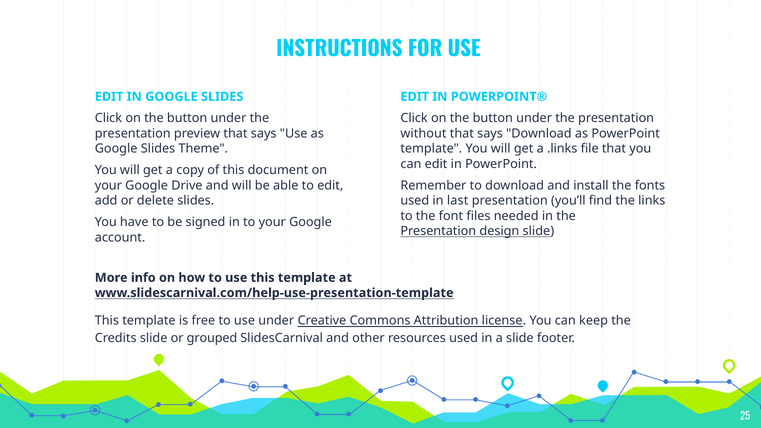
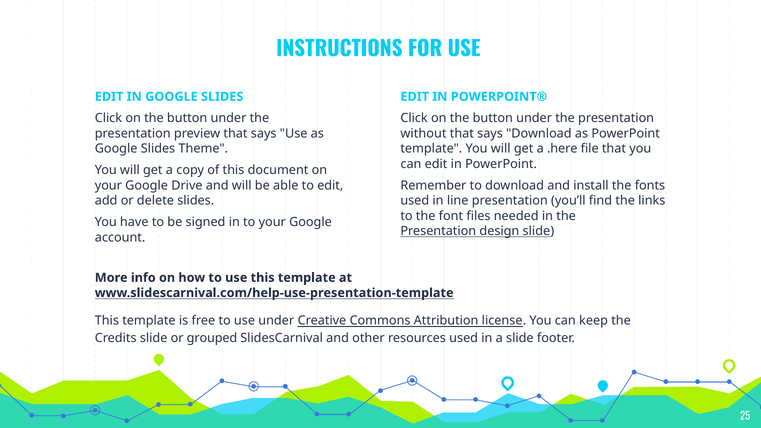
.links: .links -> .here
last: last -> line
